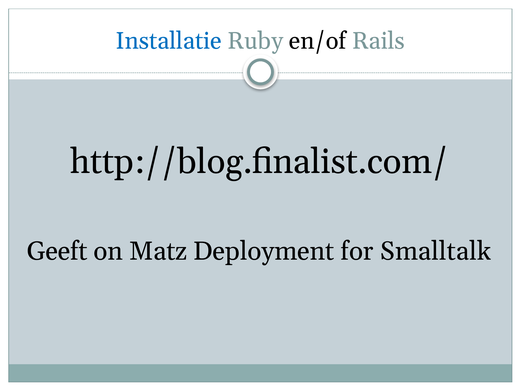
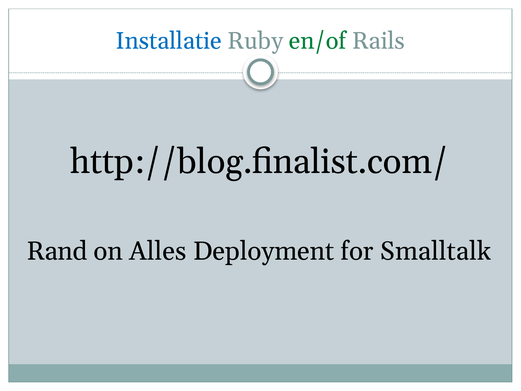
en/of colour: black -> green
Geeft: Geeft -> Rand
Matz: Matz -> Alles
